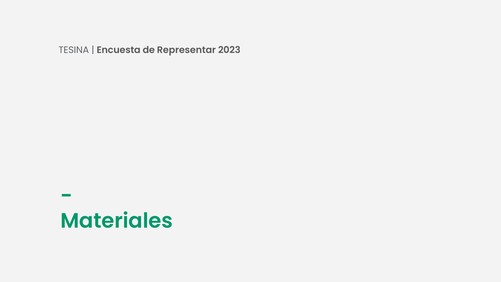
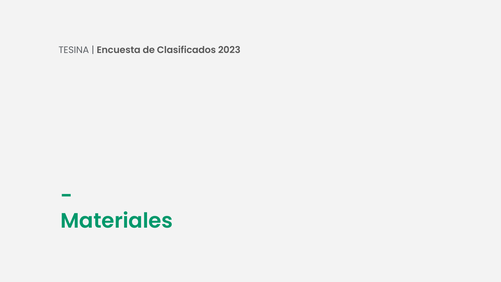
Representar: Representar -> Clasificados
